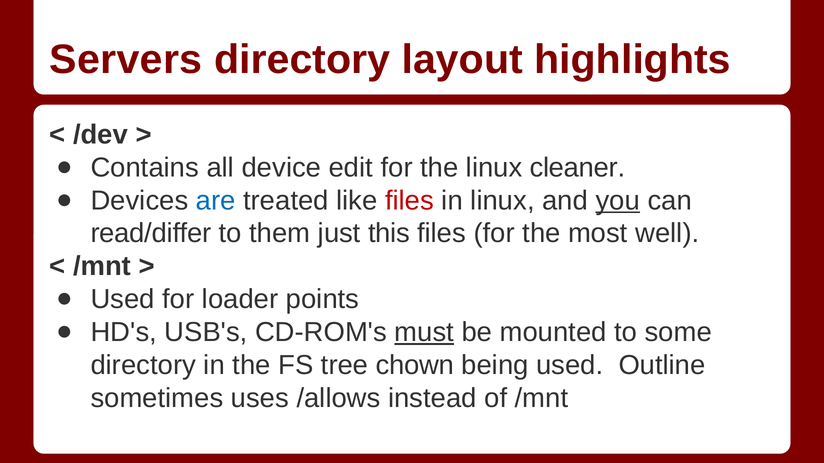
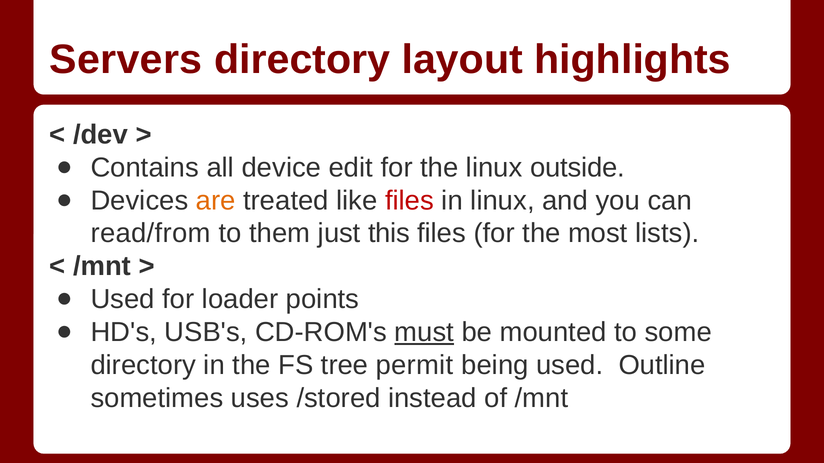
cleaner: cleaner -> outside
are colour: blue -> orange
you underline: present -> none
read/differ: read/differ -> read/from
well: well -> lists
chown: chown -> permit
/allows: /allows -> /stored
